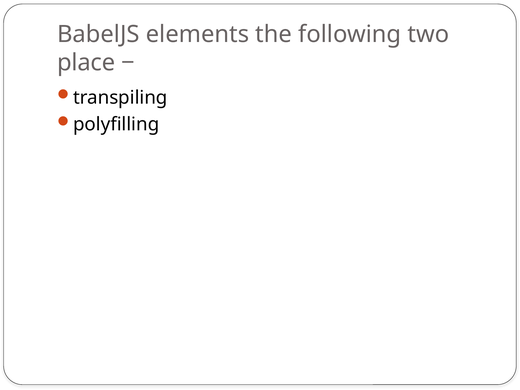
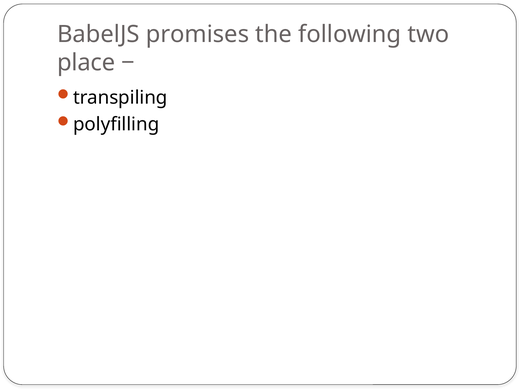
elements: elements -> promises
